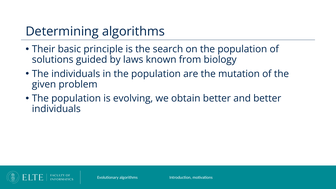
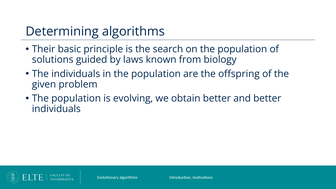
mutation: mutation -> offspring
